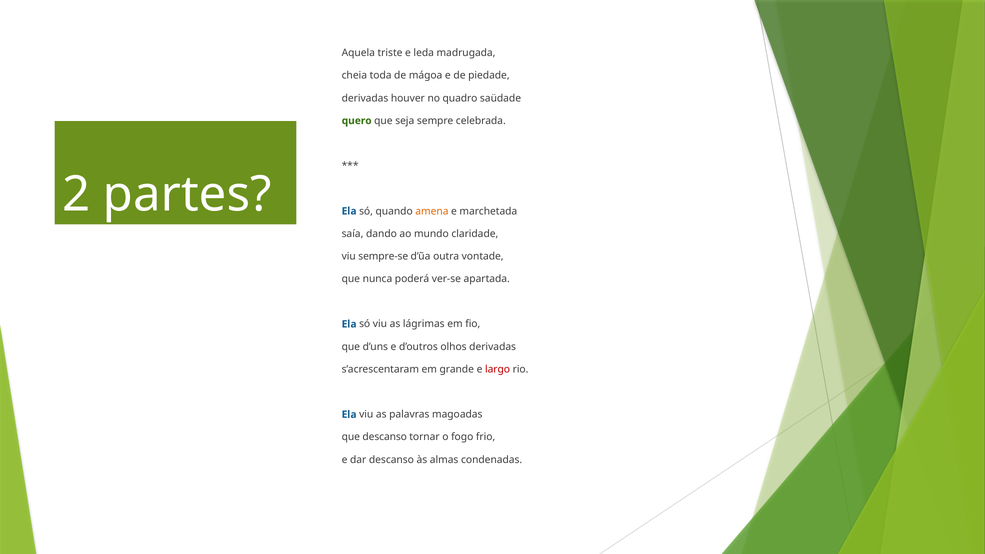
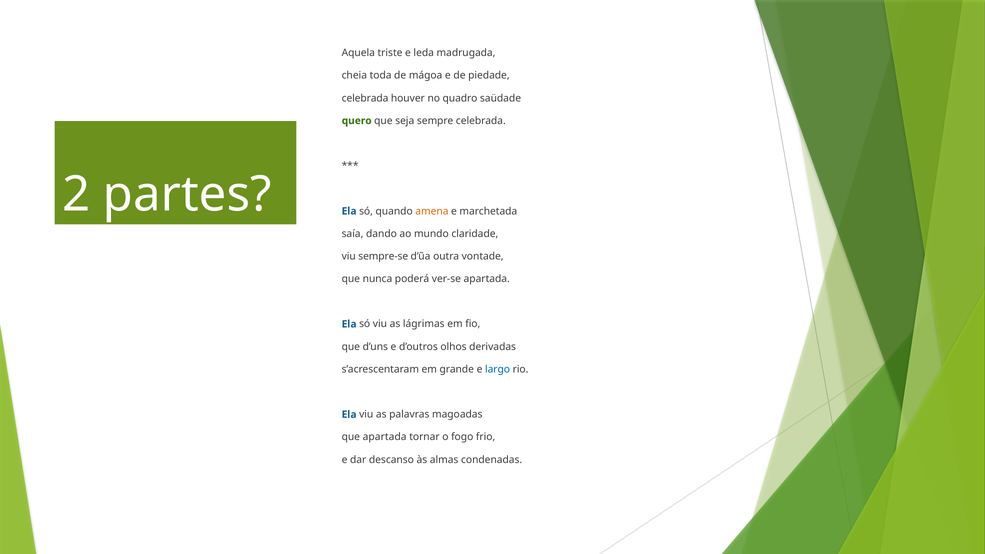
derivadas at (365, 98): derivadas -> celebrada
largo colour: red -> blue
que descanso: descanso -> apartada
